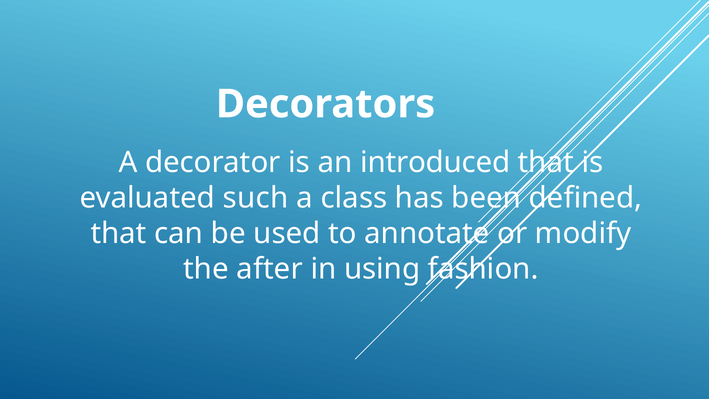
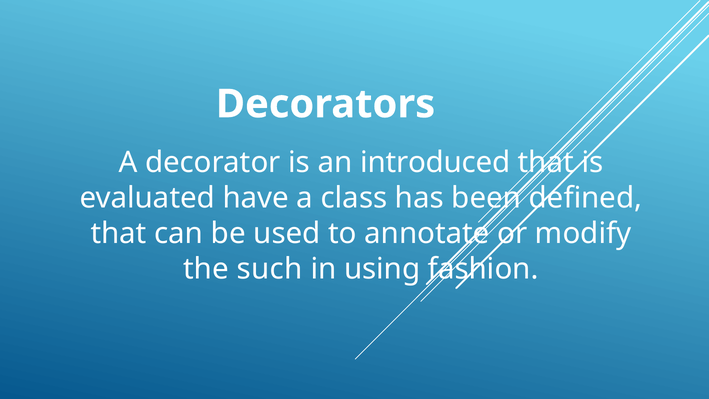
such: such -> have
after: after -> such
